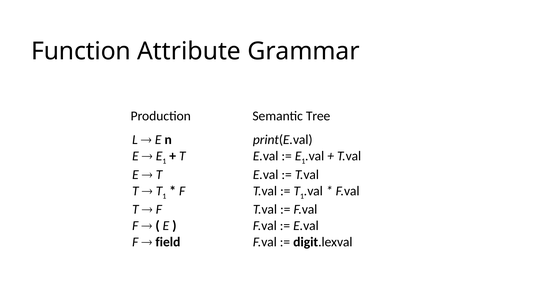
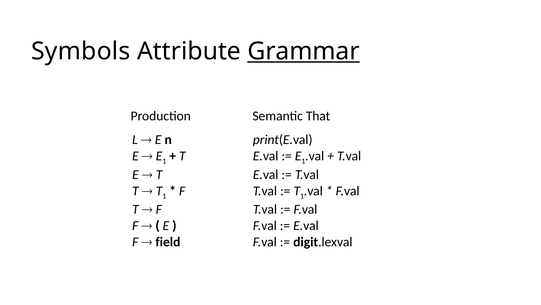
Function: Function -> Symbols
Grammar underline: none -> present
Tree: Tree -> That
